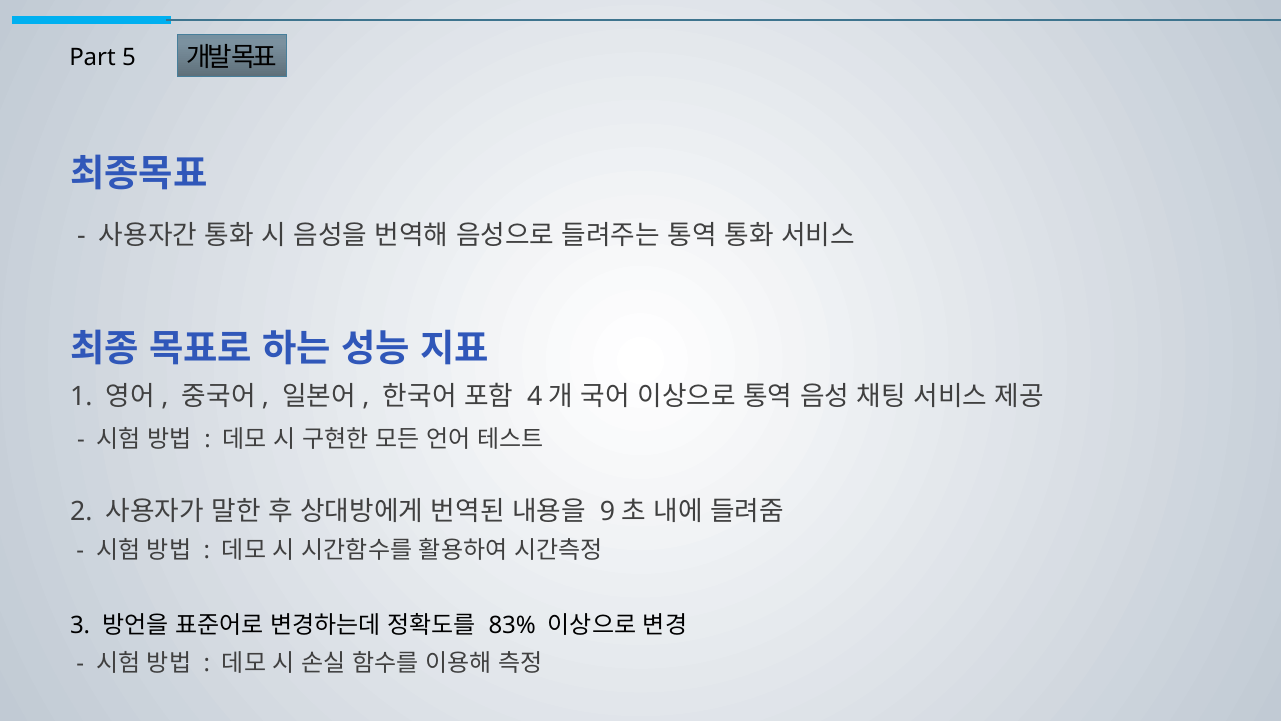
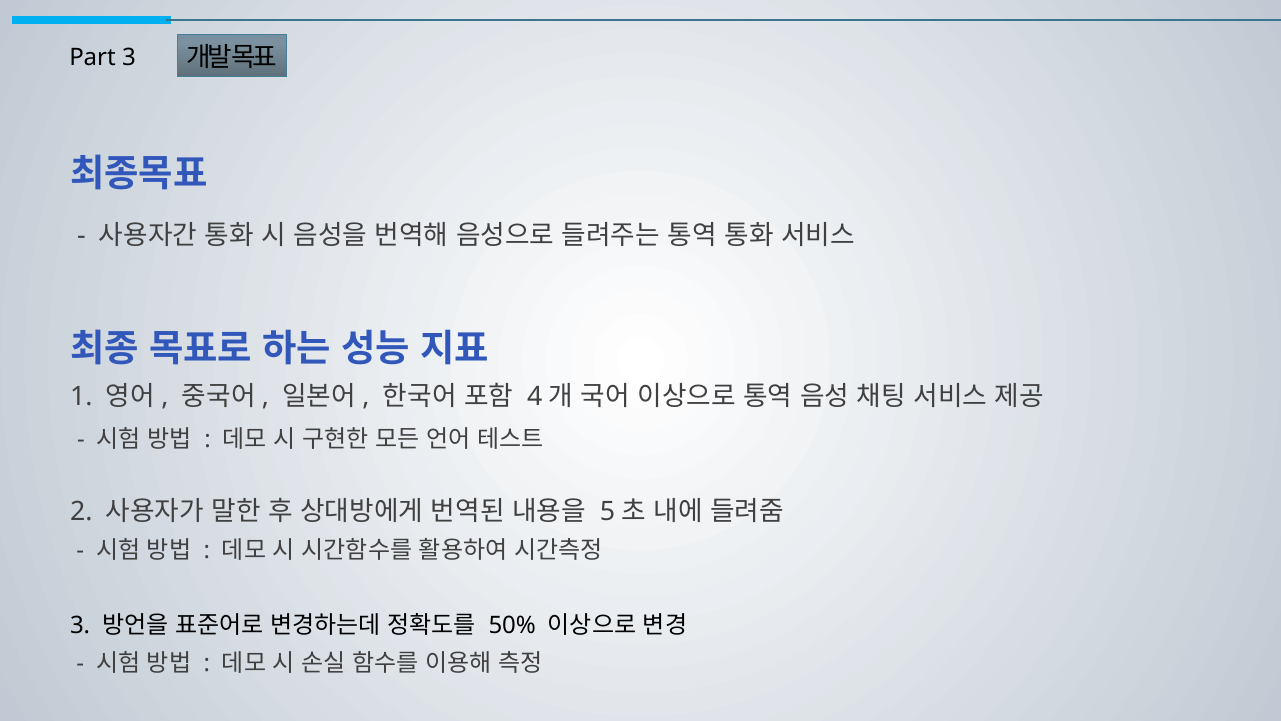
Part 5: 5 -> 3
9: 9 -> 5
83%: 83% -> 50%
